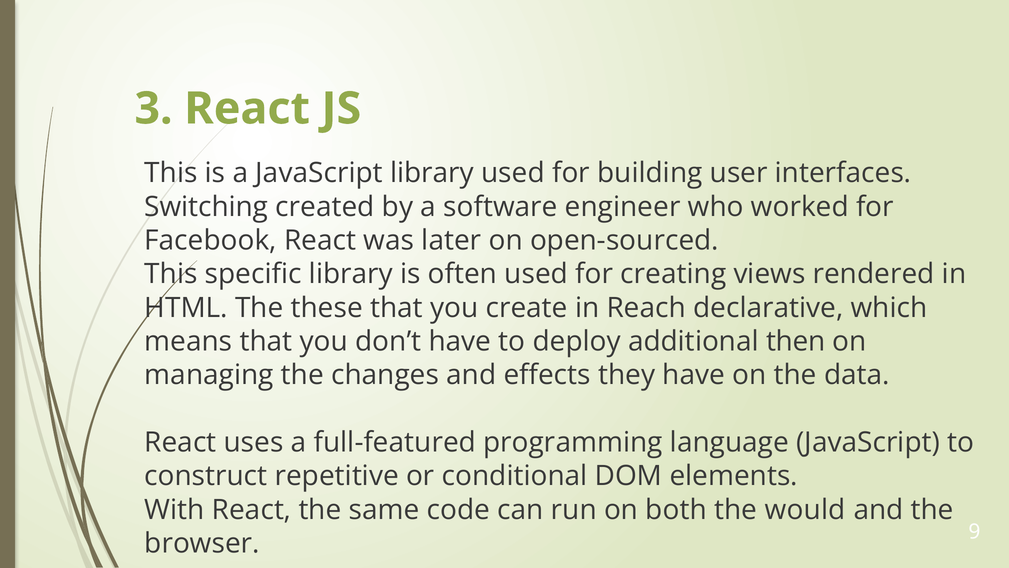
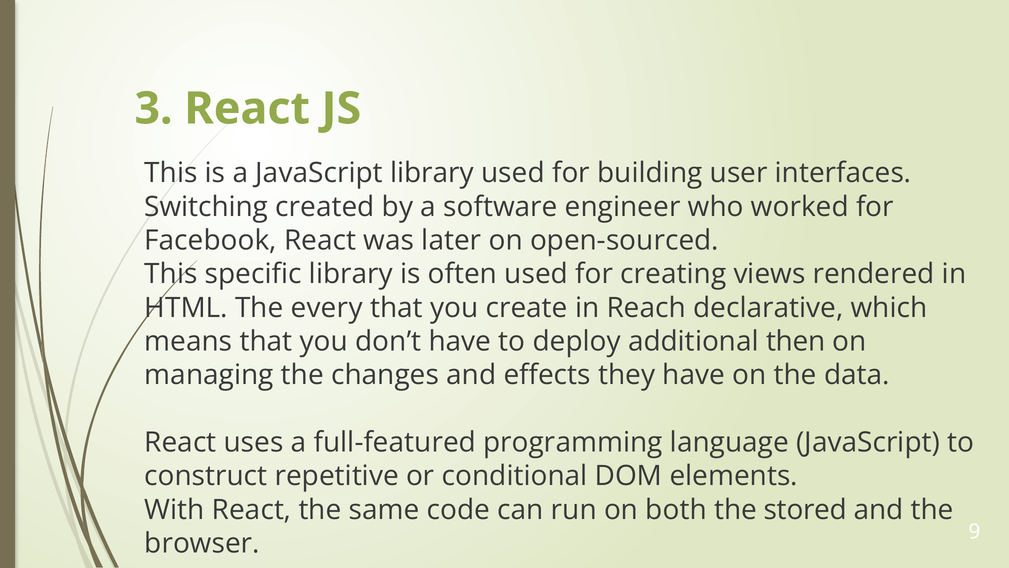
these: these -> every
would: would -> stored
